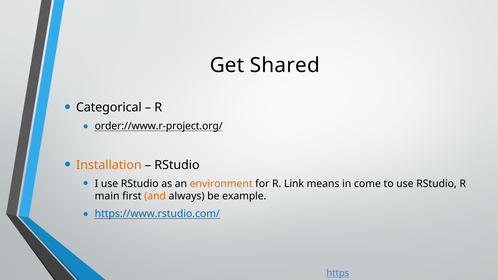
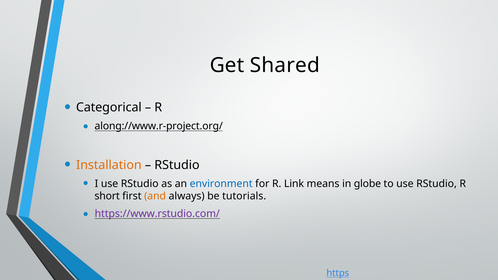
order://www.r-project.org/: order://www.r-project.org/ -> along://www.r-project.org/
environment colour: orange -> blue
come: come -> globe
main: main -> short
example: example -> tutorials
https://www.rstudio.com/ colour: blue -> purple
